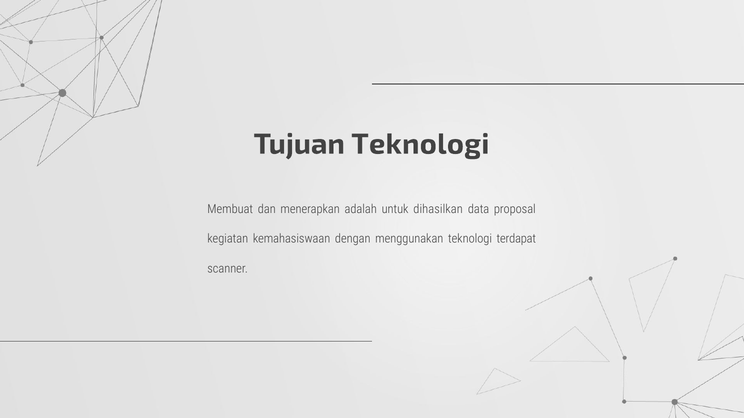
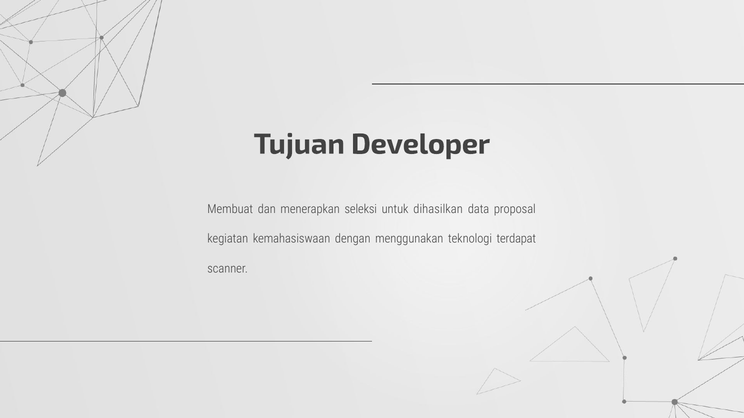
Tujuan Teknologi: Teknologi -> Developer
adalah: adalah -> seleksi
